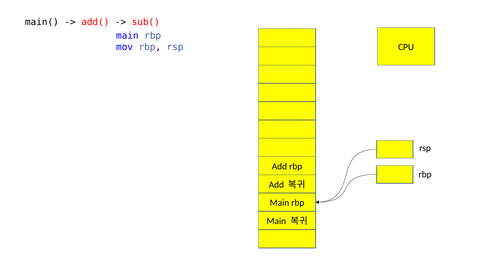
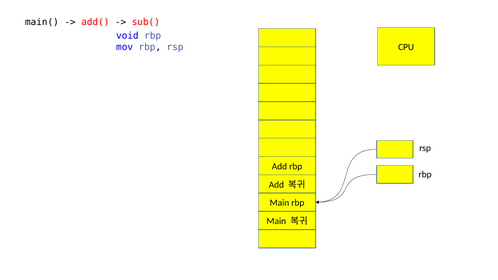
main at (127, 36): main -> void
